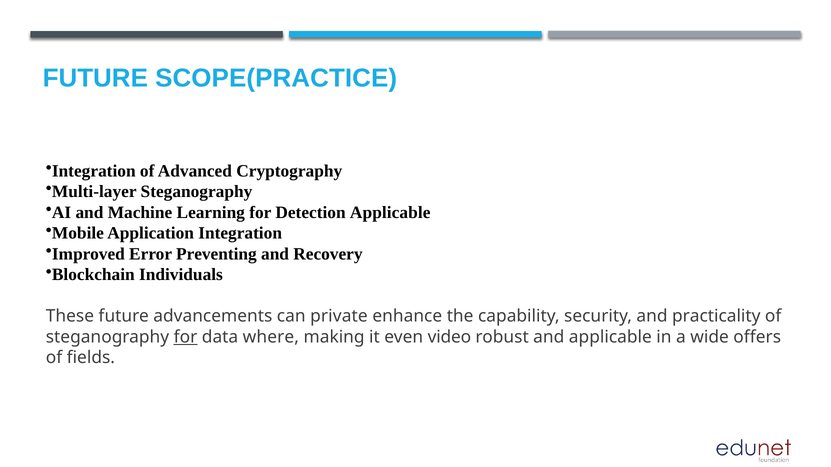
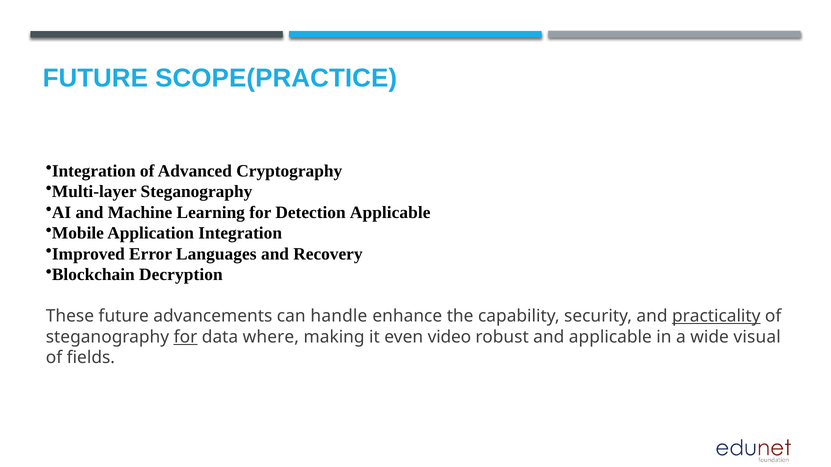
Preventing: Preventing -> Languages
Individuals: Individuals -> Decryption
private: private -> handle
practicality underline: none -> present
offers: offers -> visual
